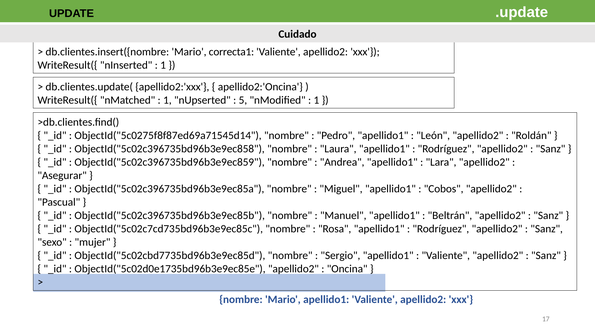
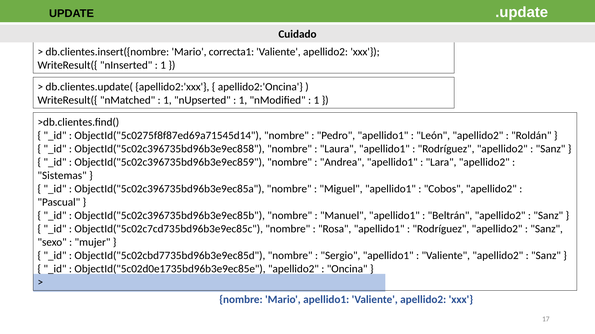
5 at (243, 100): 5 -> 1
Asegurar: Asegurar -> Sistemas
